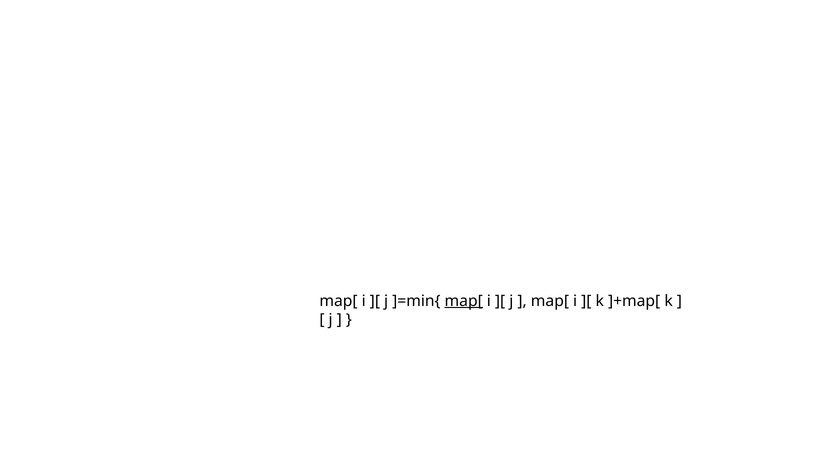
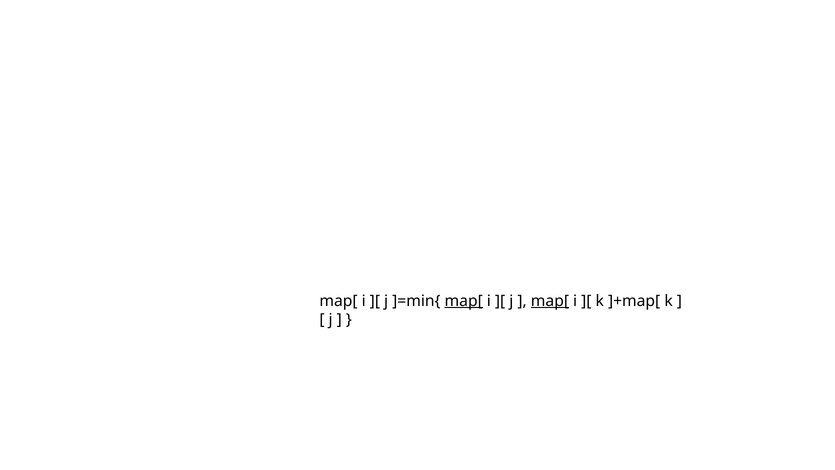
map[ at (550, 301) underline: none -> present
